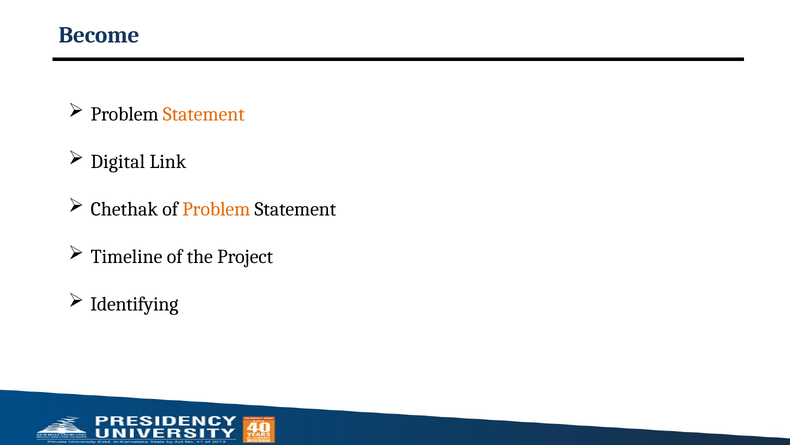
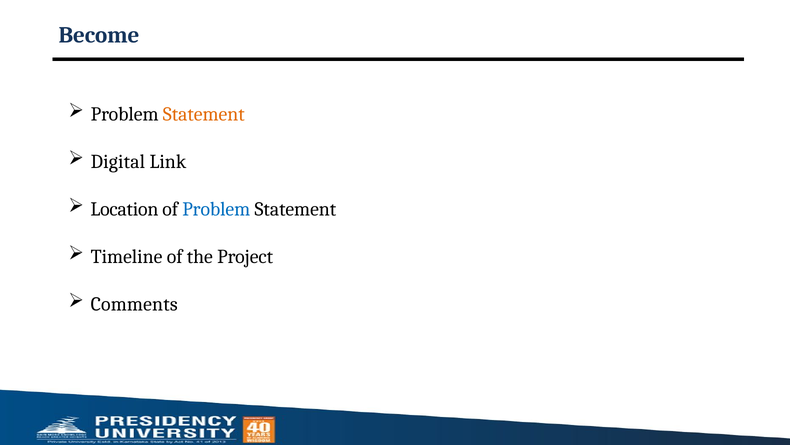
Chethak: Chethak -> Location
Problem at (216, 209) colour: orange -> blue
Identifying: Identifying -> Comments
